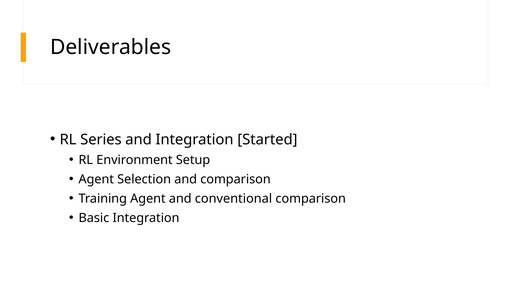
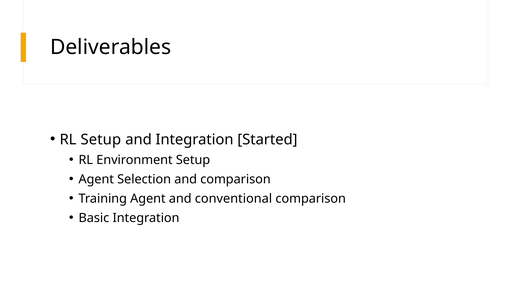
RL Series: Series -> Setup
